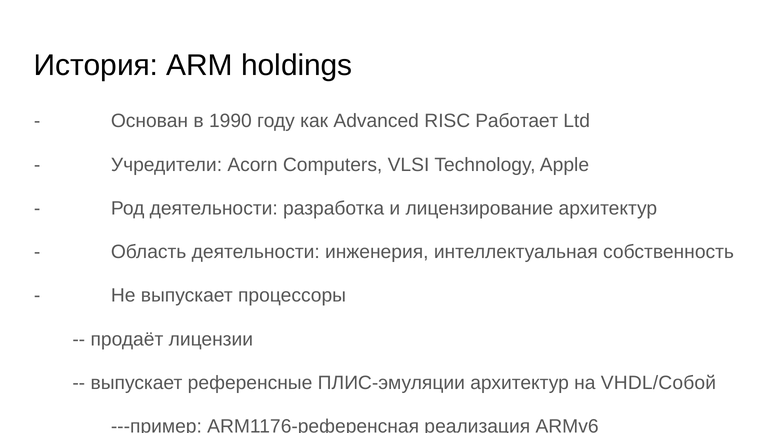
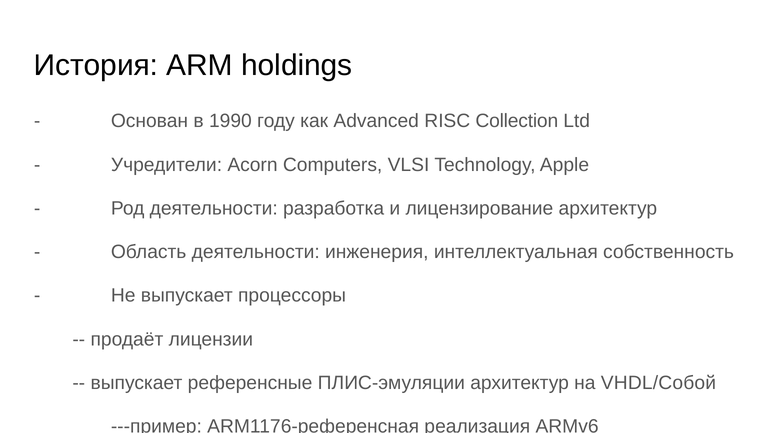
Работает: Работает -> Collection
